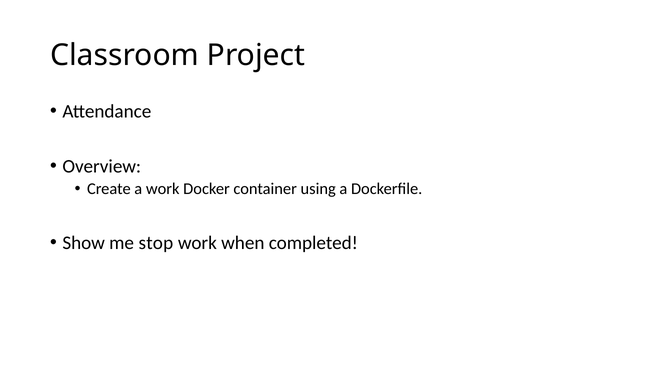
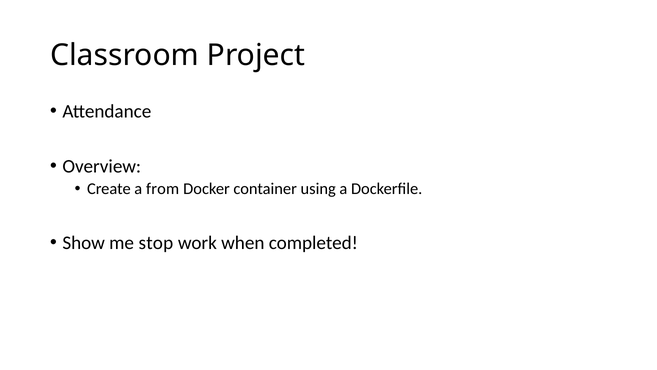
a work: work -> from
